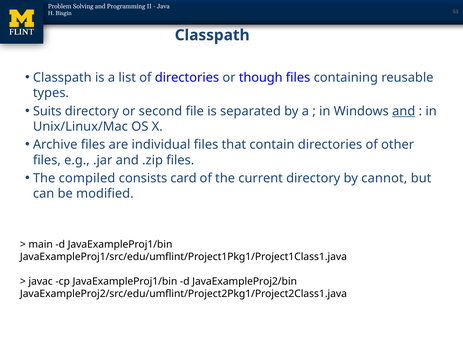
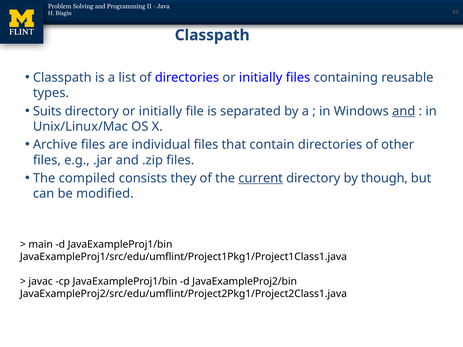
directories or though: though -> initially
directory or second: second -> initially
card: card -> they
current underline: none -> present
cannot: cannot -> though
